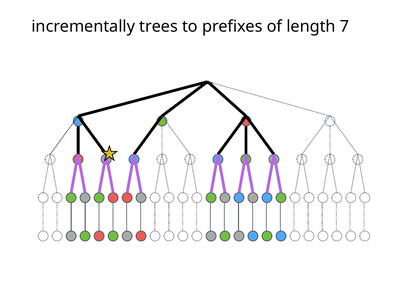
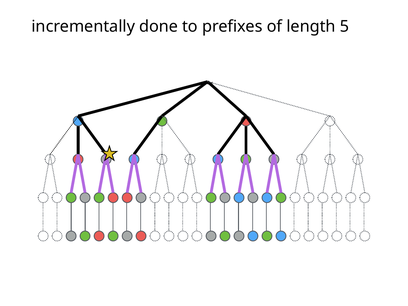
trees: trees -> done
7: 7 -> 5
